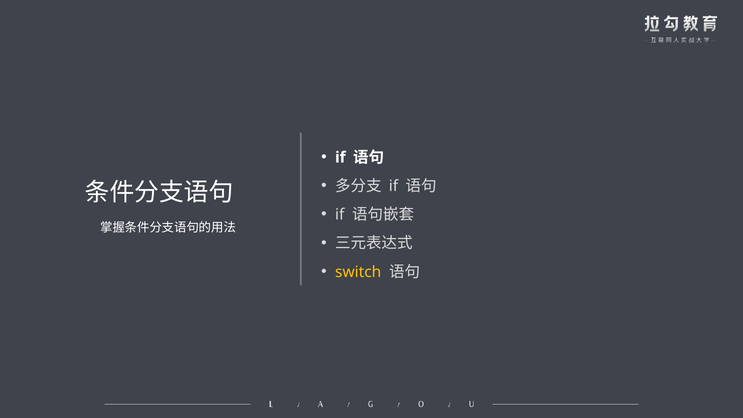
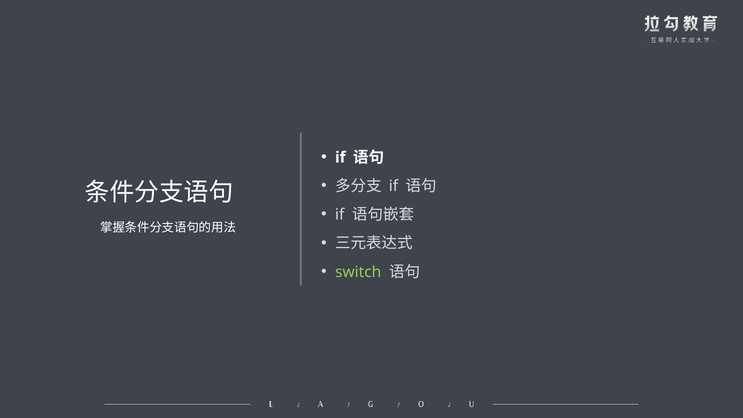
switch colour: yellow -> light green
